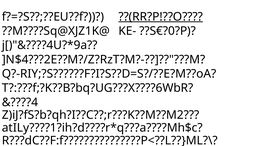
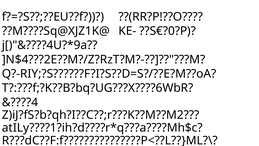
??(RR?P!??O underline: present -> none
